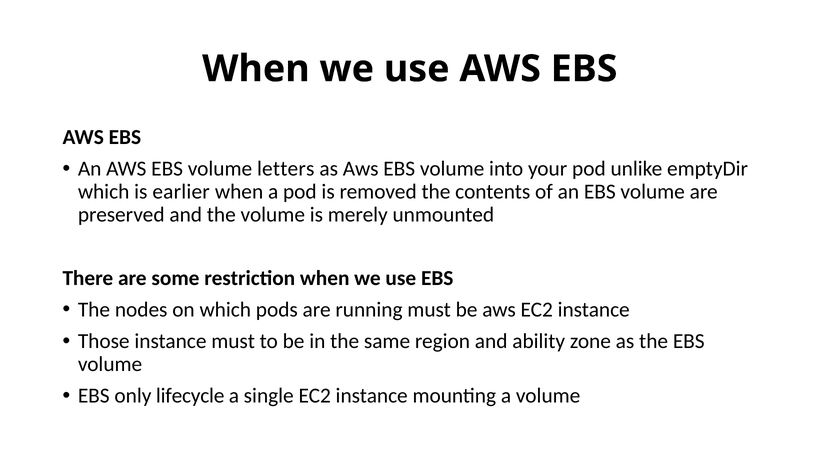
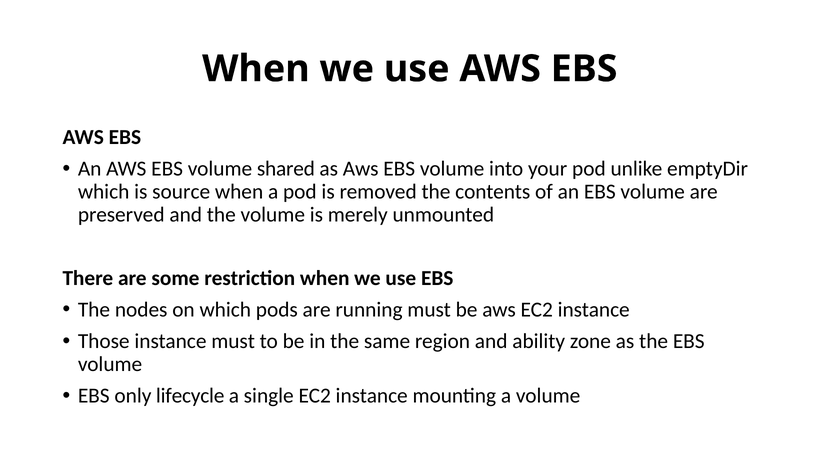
letters: letters -> shared
earlier: earlier -> source
